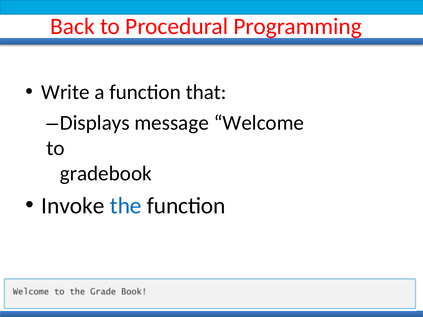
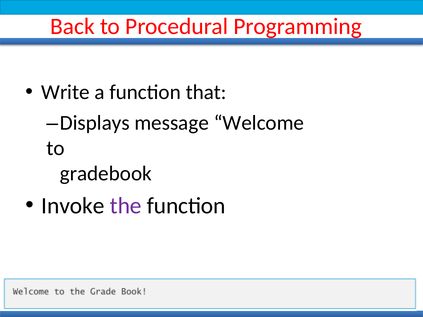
the colour: blue -> purple
